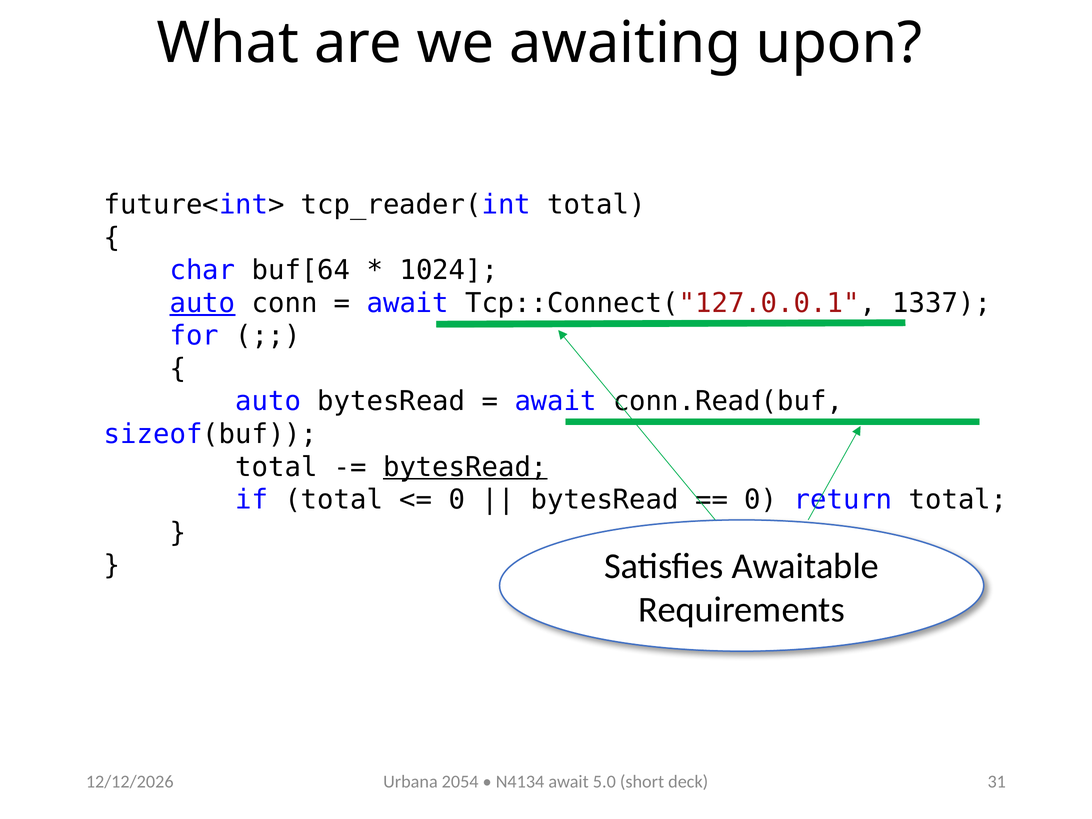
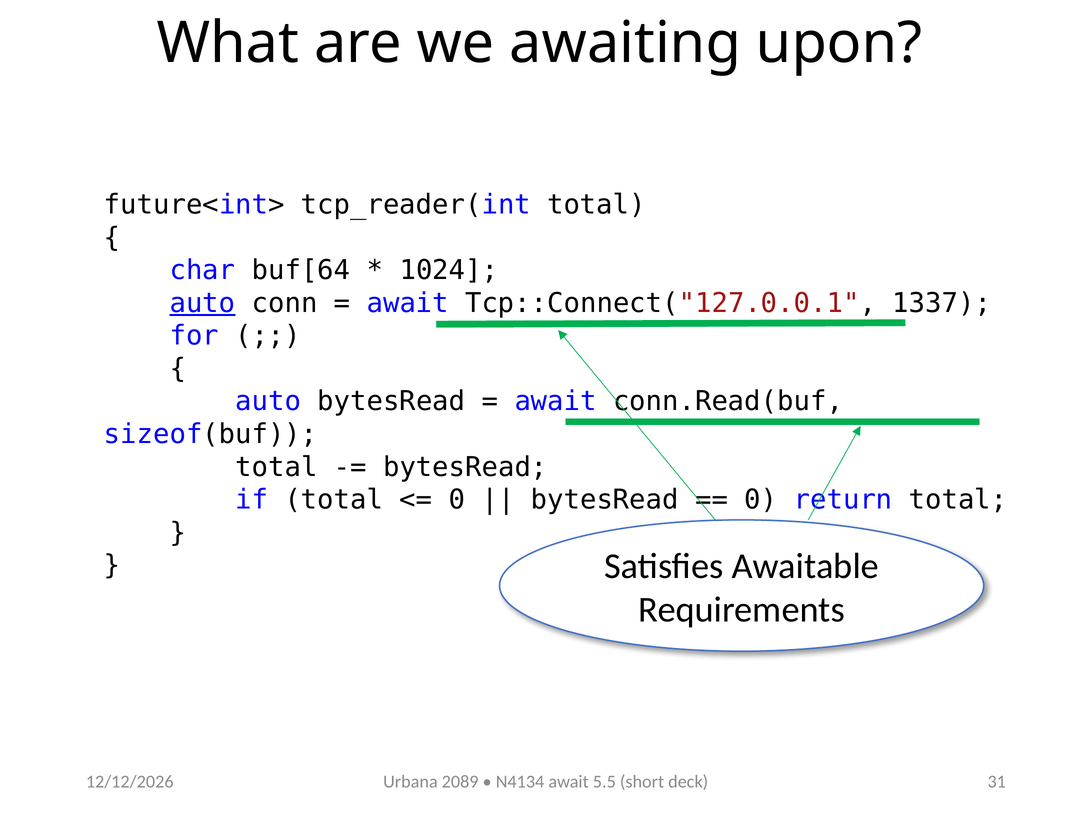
bytesRead at (465, 467) underline: present -> none
2054: 2054 -> 2089
5.0: 5.0 -> 5.5
